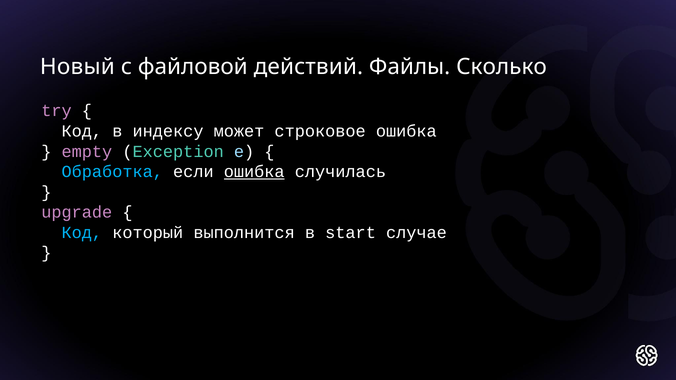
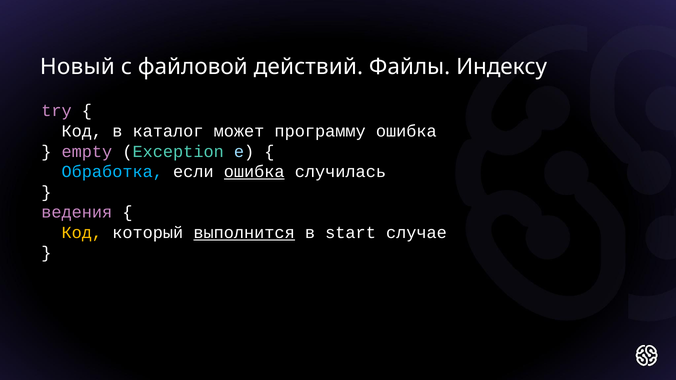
Сколько: Сколько -> Индексу
индексу: индексу -> каталог
строковое: строковое -> программу
upgrade: upgrade -> ведения
Код at (82, 233) colour: light blue -> yellow
выполнится underline: none -> present
